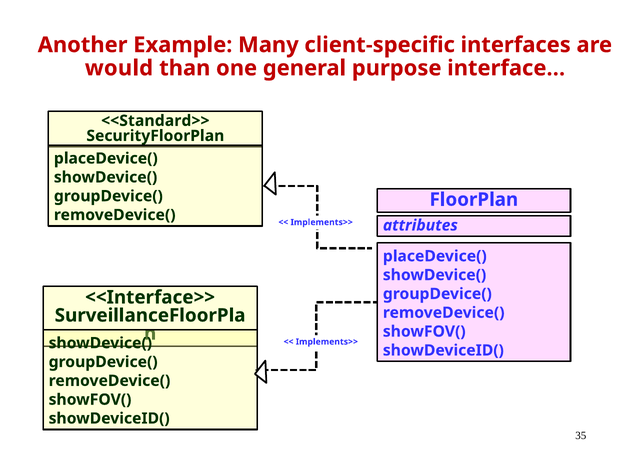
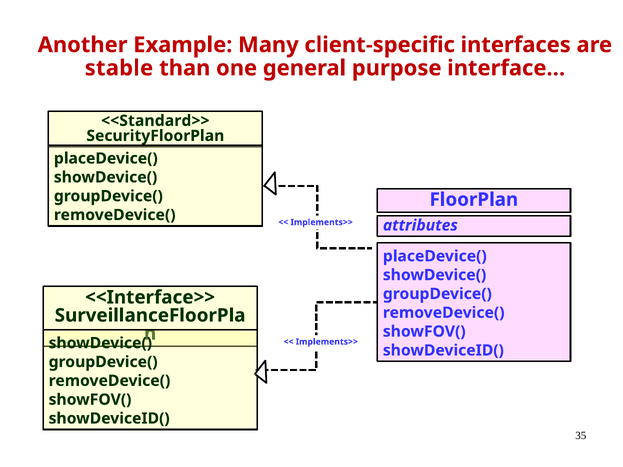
would: would -> stable
